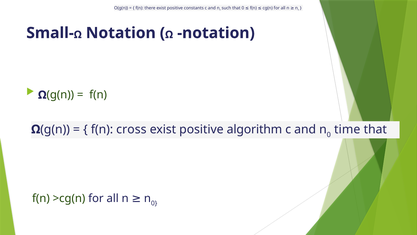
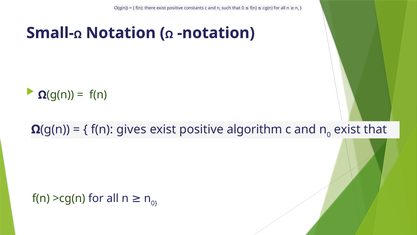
cross: cross -> gives
0 time: time -> exist
